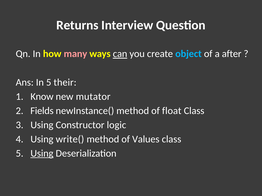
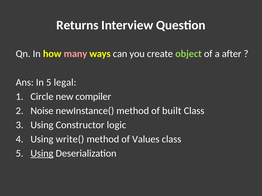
can underline: present -> none
object colour: light blue -> light green
their: their -> legal
Know: Know -> Circle
mutator: mutator -> compiler
Fields: Fields -> Noise
float: float -> built
